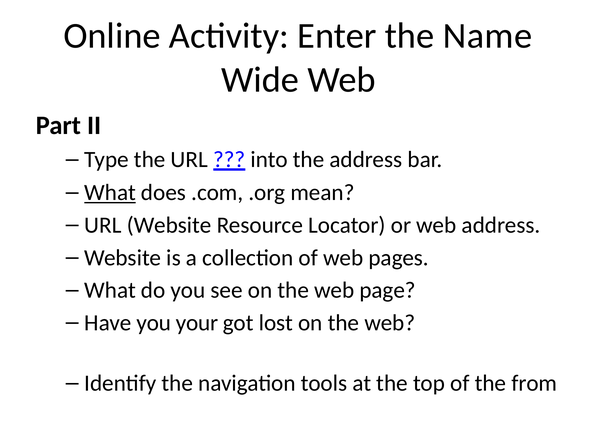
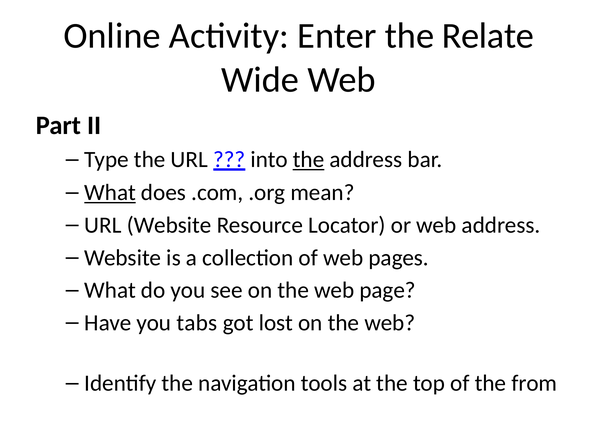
Name: Name -> Relate
the at (308, 160) underline: none -> present
your: your -> tabs
